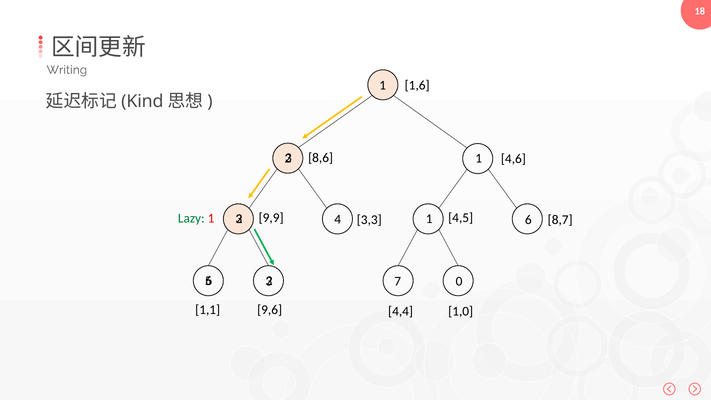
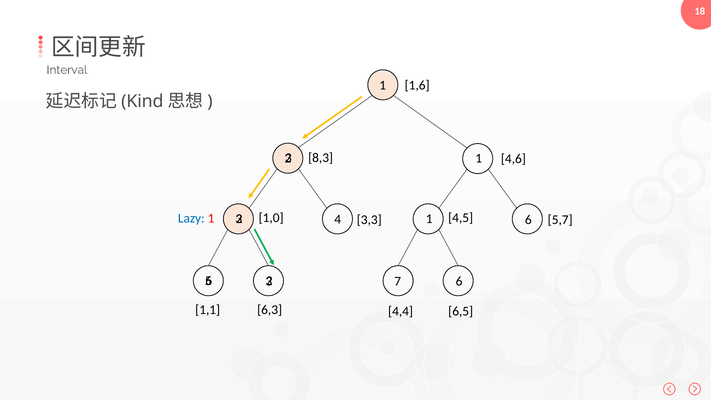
Writing: Writing -> Interval
8,6: 8,6 -> 8,3
9,9: 9,9 -> 1,0
8,7: 8,7 -> 5,7
Lazy colour: green -> blue
7 0: 0 -> 6
9,6: 9,6 -> 6,3
1,0: 1,0 -> 6,5
